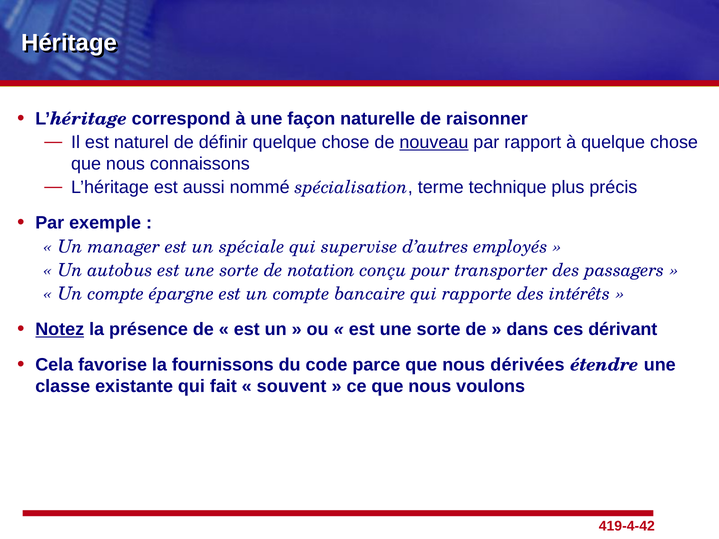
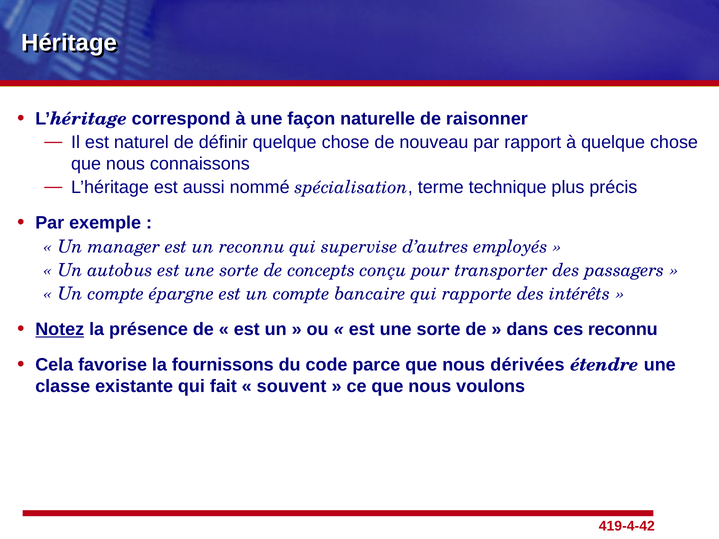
nouveau underline: present -> none
un spéciale: spéciale -> reconnu
notation: notation -> concepts
ces dérivant: dérivant -> reconnu
